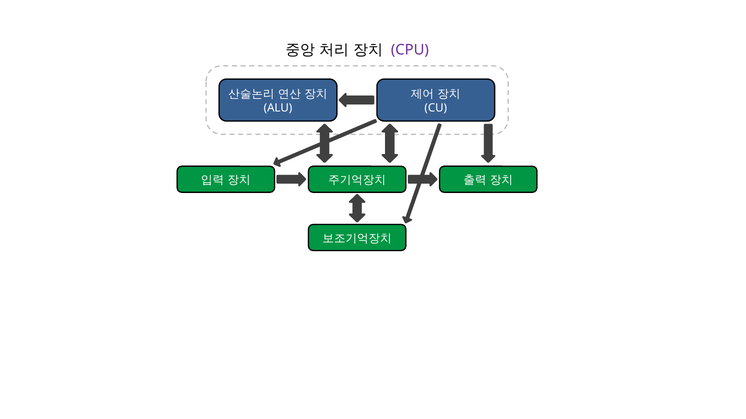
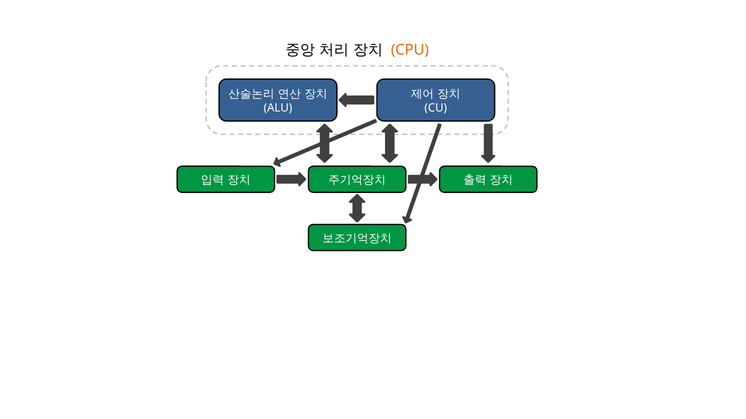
CPU colour: purple -> orange
